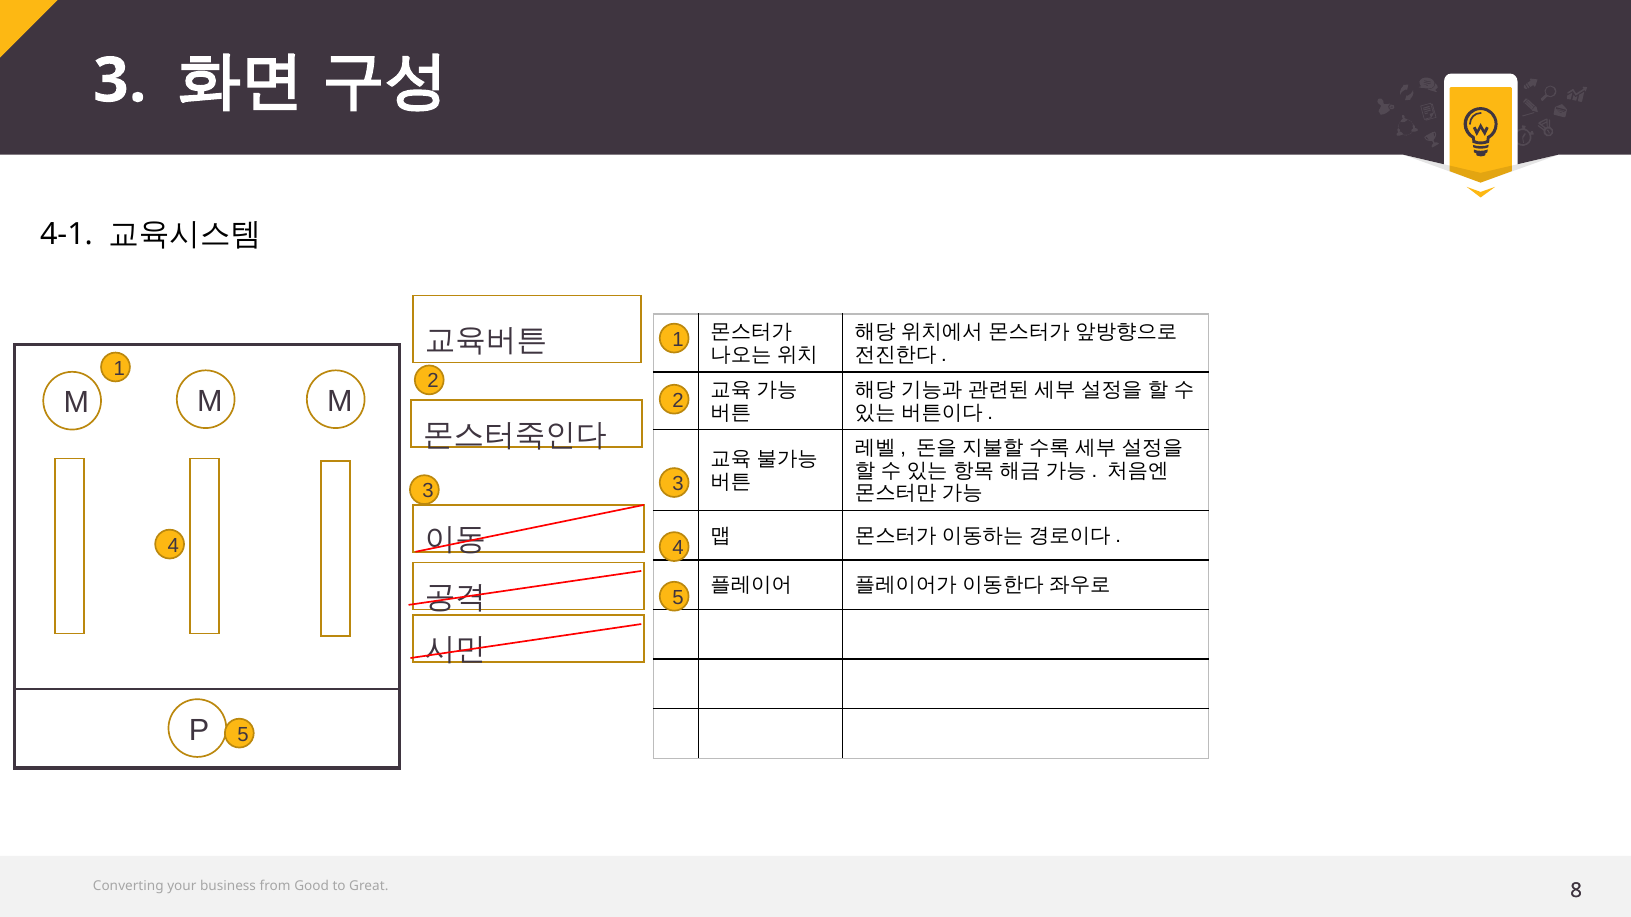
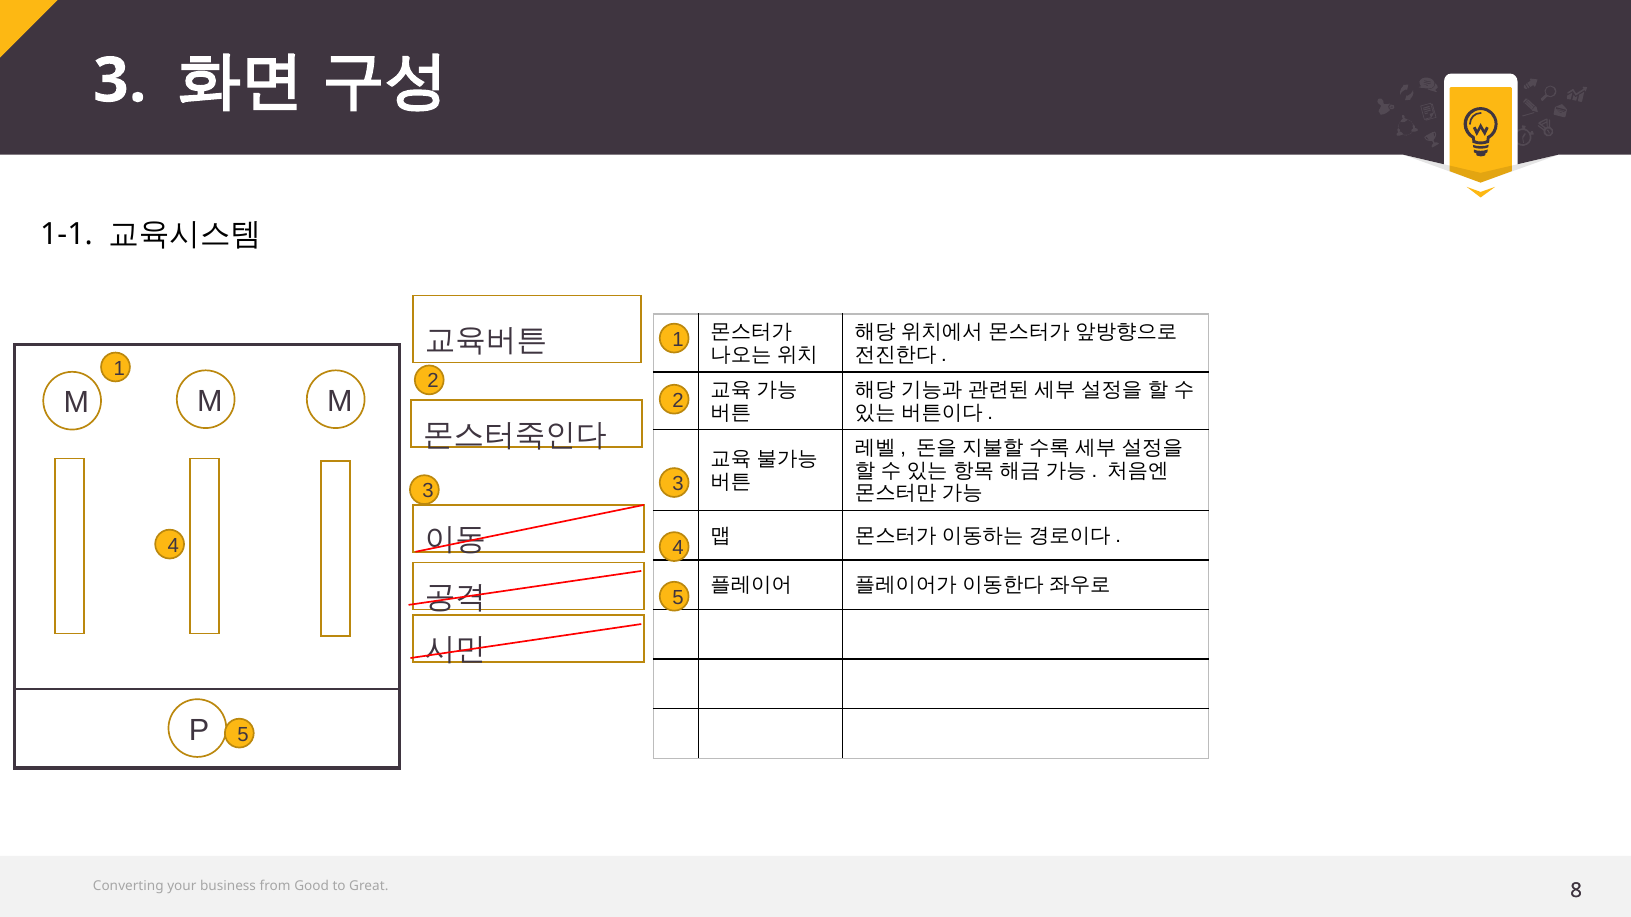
4-1: 4-1 -> 1-1
